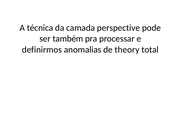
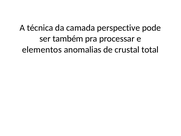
definirmos: definirmos -> elementos
theory: theory -> crustal
